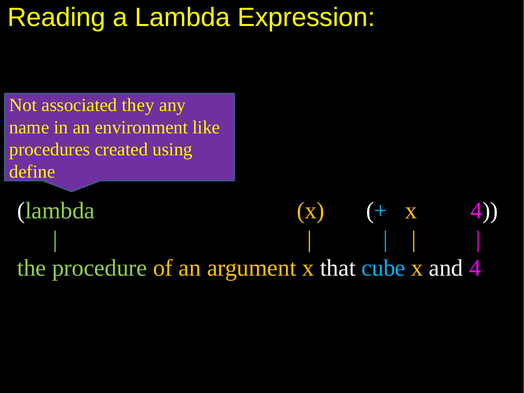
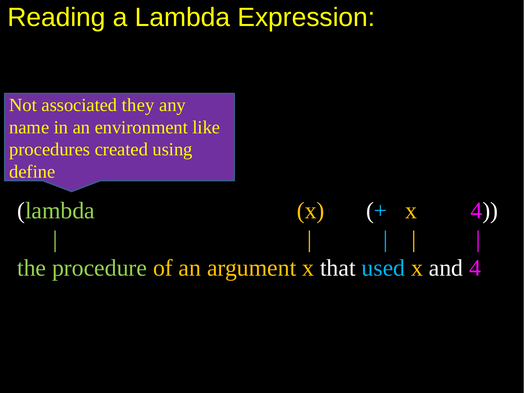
cube: cube -> used
